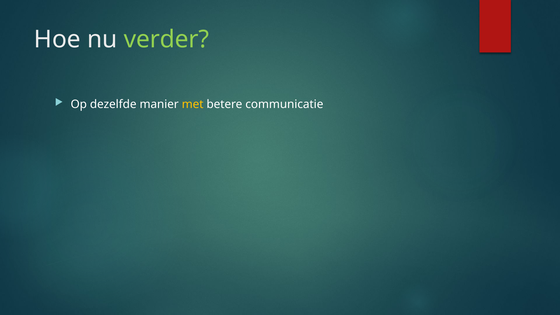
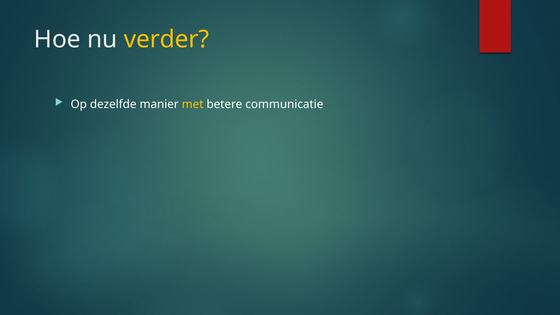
verder colour: light green -> yellow
